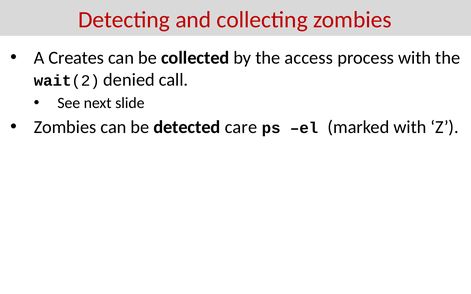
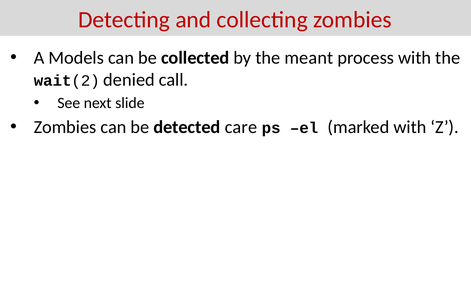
Creates: Creates -> Models
access: access -> meant
